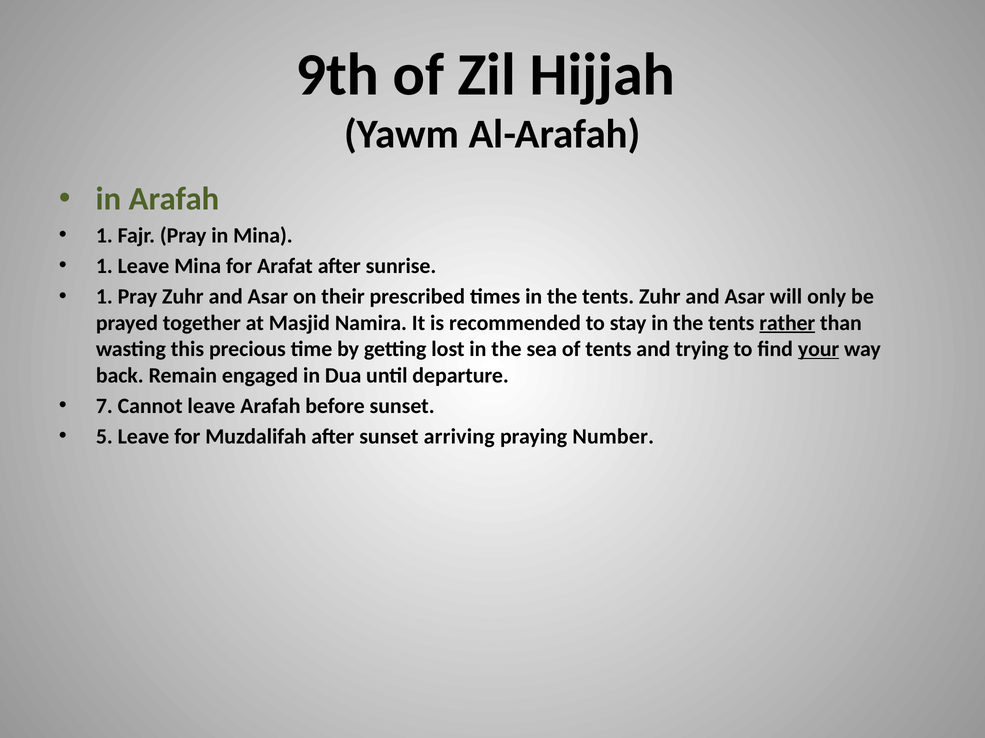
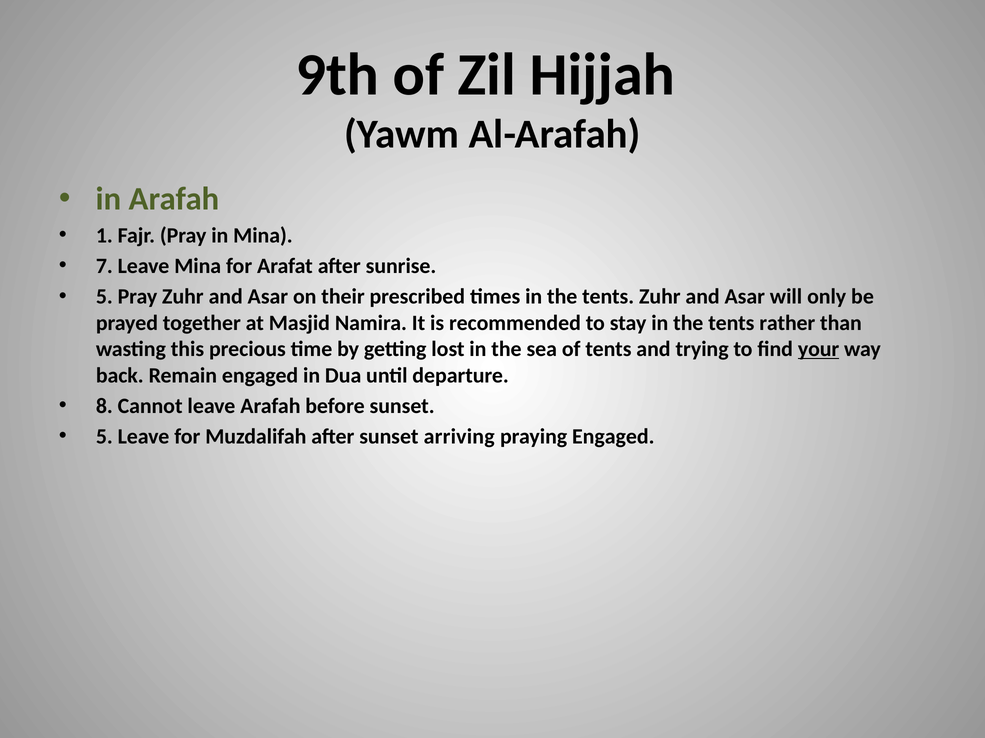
1 at (104, 266): 1 -> 7
1 at (104, 297): 1 -> 5
rather underline: present -> none
7: 7 -> 8
praying Number: Number -> Engaged
